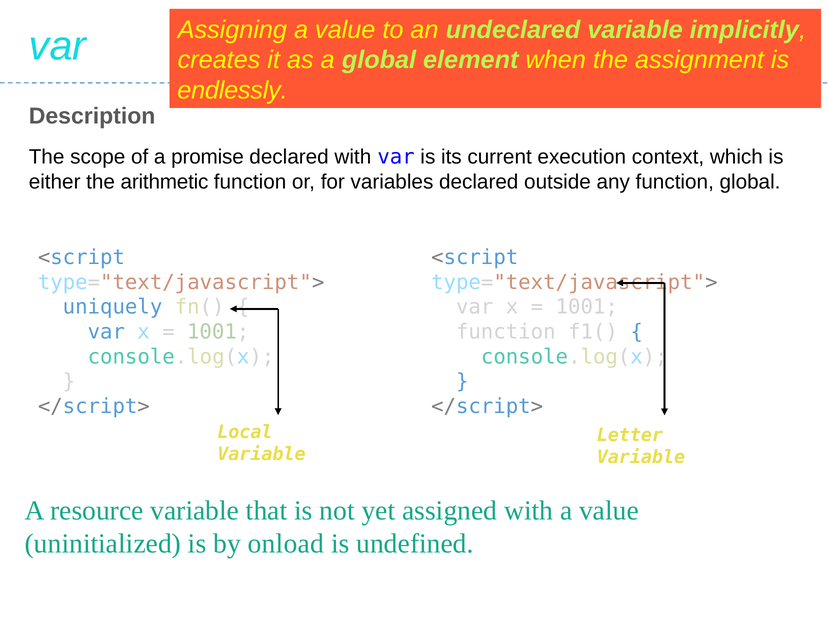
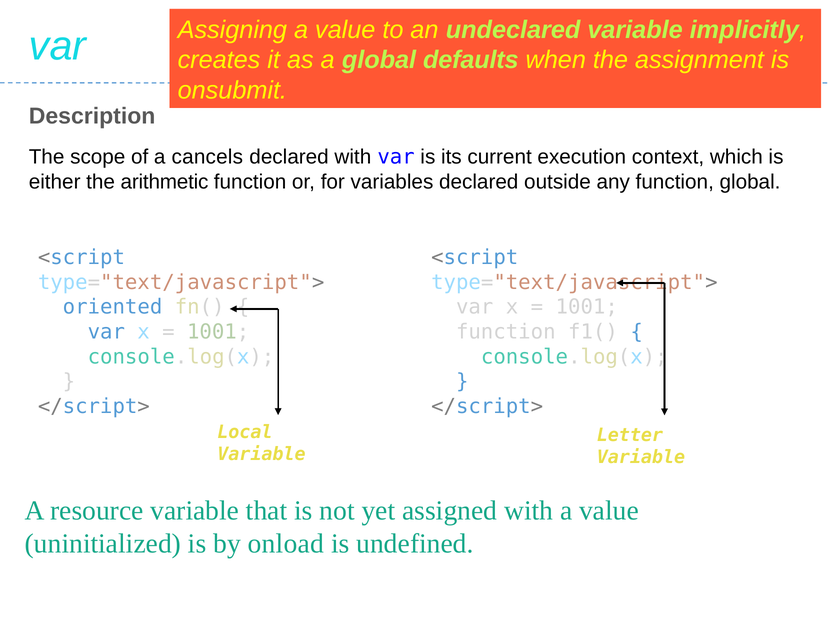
element: element -> defaults
endlessly: endlessly -> onsubmit
promise: promise -> cancels
uniquely: uniquely -> oriented
